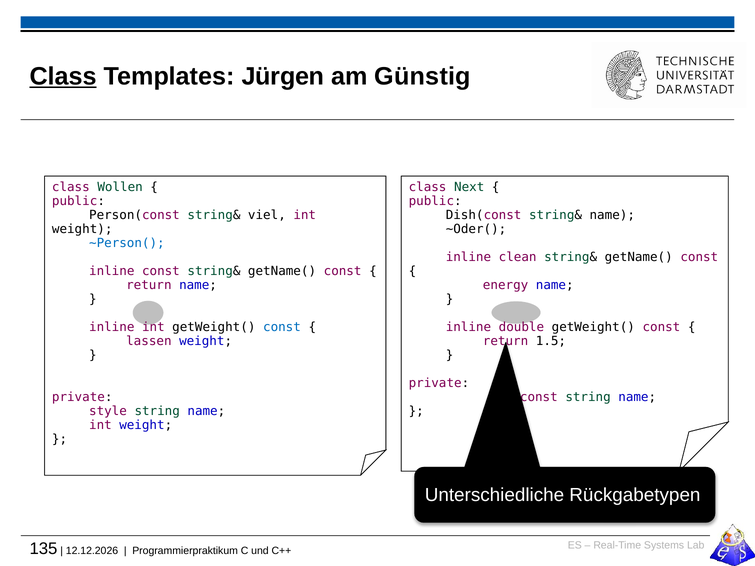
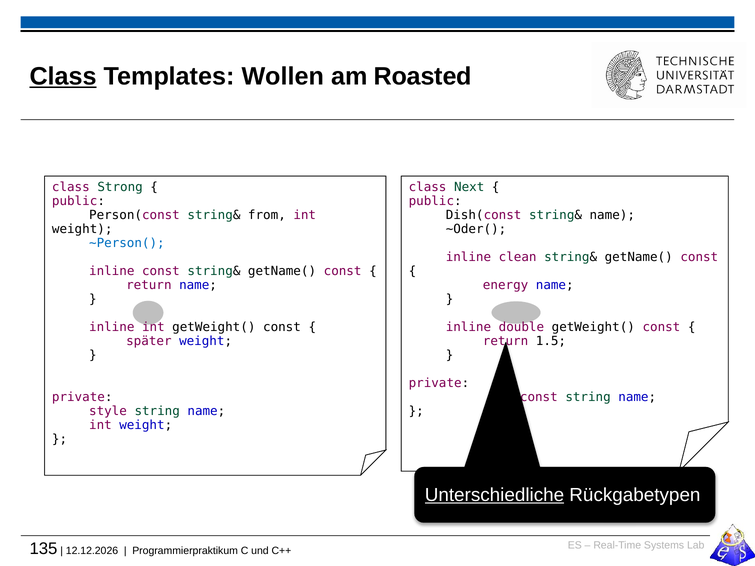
Jürgen: Jürgen -> Wollen
Günstig: Günstig -> Roasted
Wollen: Wollen -> Strong
viel: viel -> from
const at (282, 327) colour: blue -> black
lassen: lassen -> später
Unterschiedliche underline: none -> present
